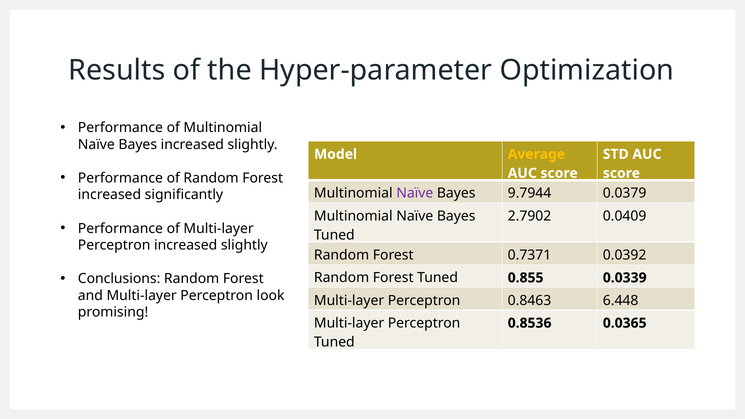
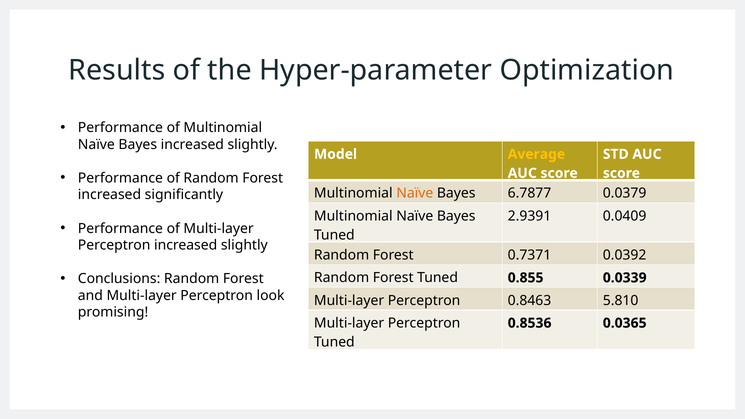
Naïve at (415, 193) colour: purple -> orange
9.7944: 9.7944 -> 6.7877
2.7902: 2.7902 -> 2.9391
6.448: 6.448 -> 5.810
